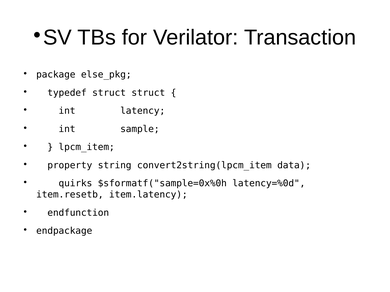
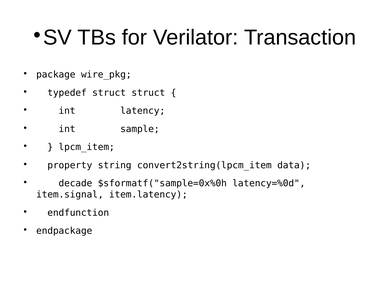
else_pkg: else_pkg -> wire_pkg
quirks: quirks -> decade
item.resetb: item.resetb -> item.signal
